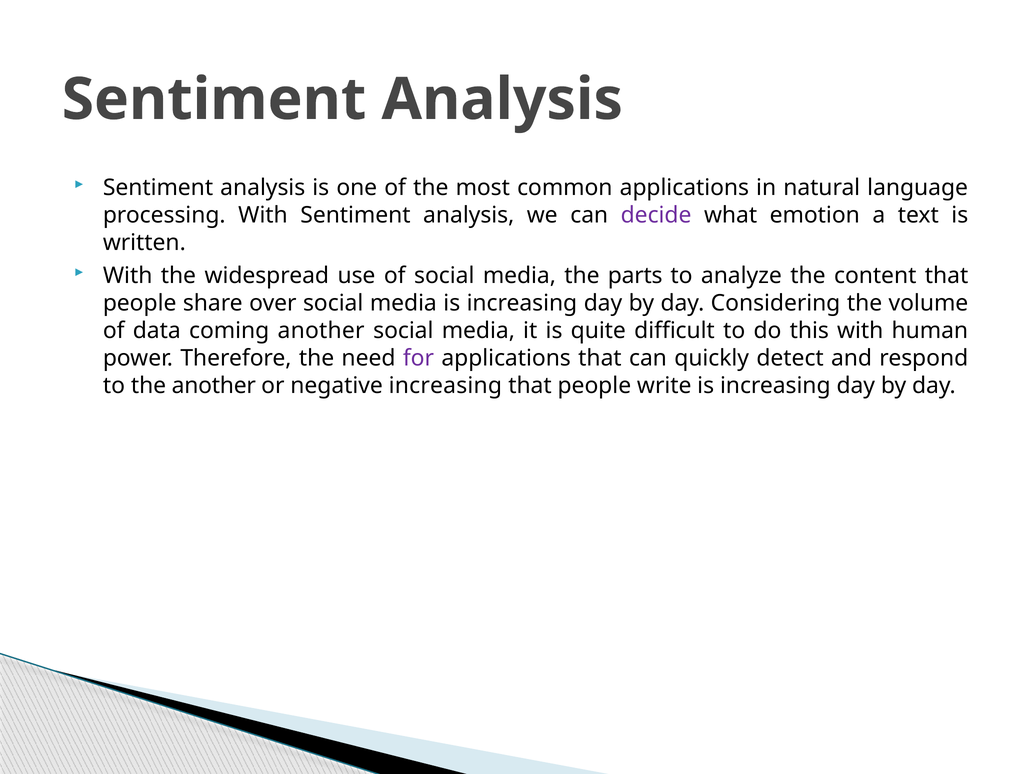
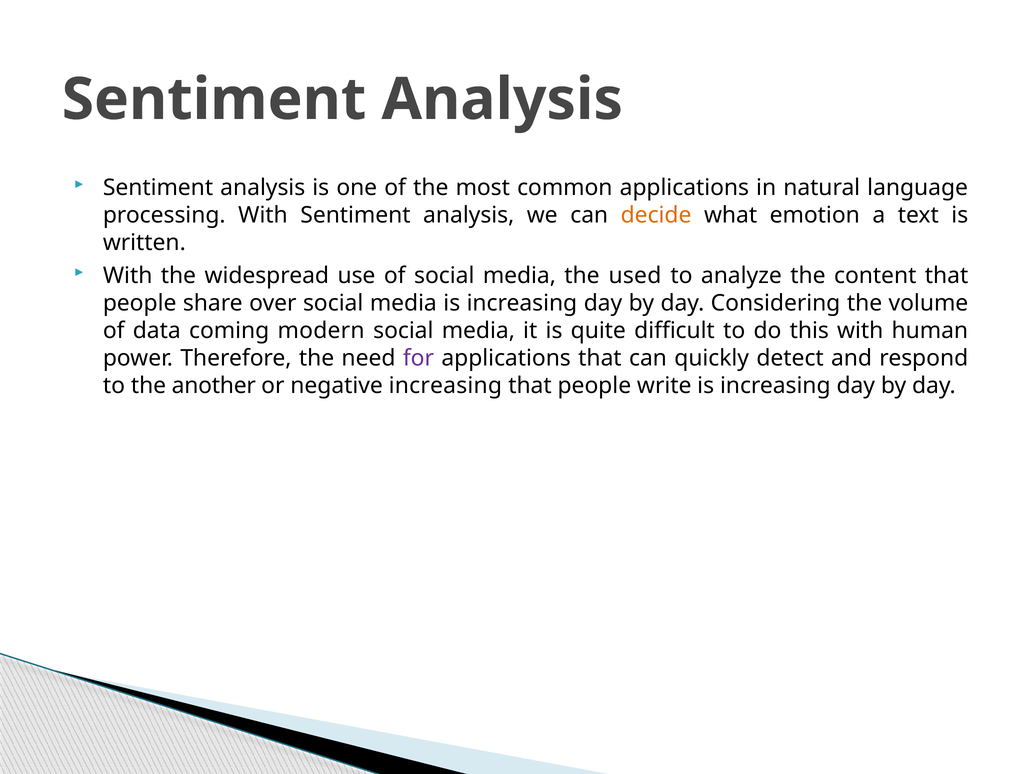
decide colour: purple -> orange
parts: parts -> used
coming another: another -> modern
